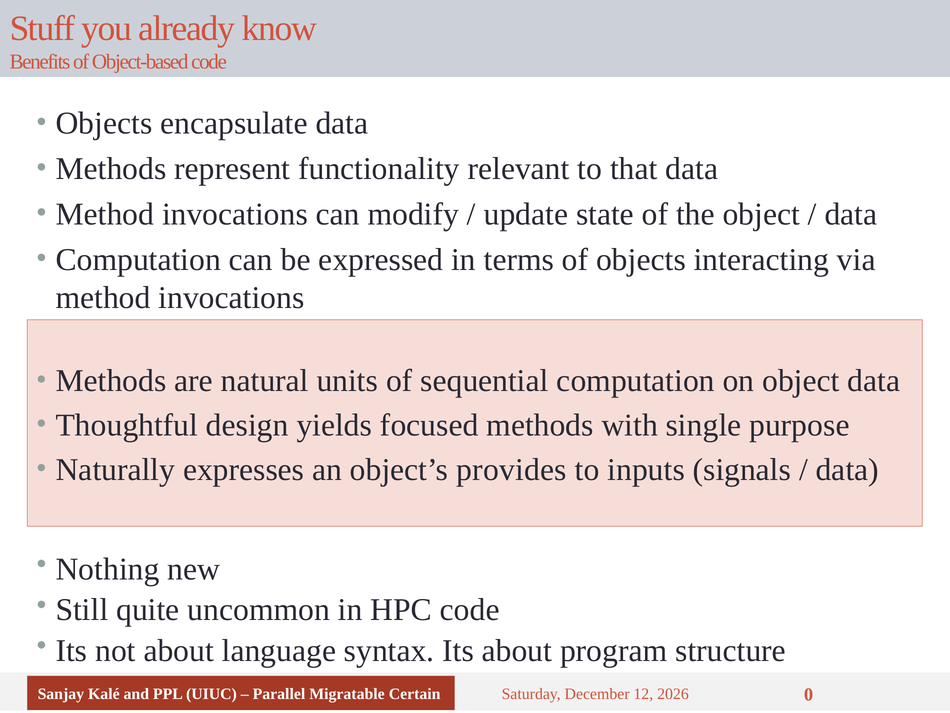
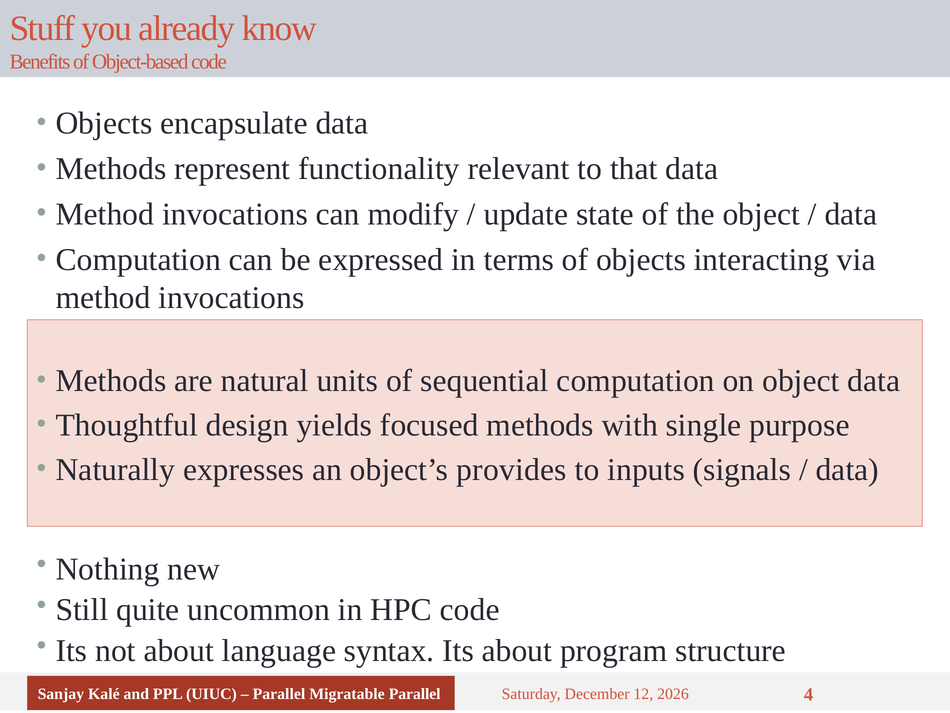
Migratable Certain: Certain -> Parallel
0: 0 -> 4
